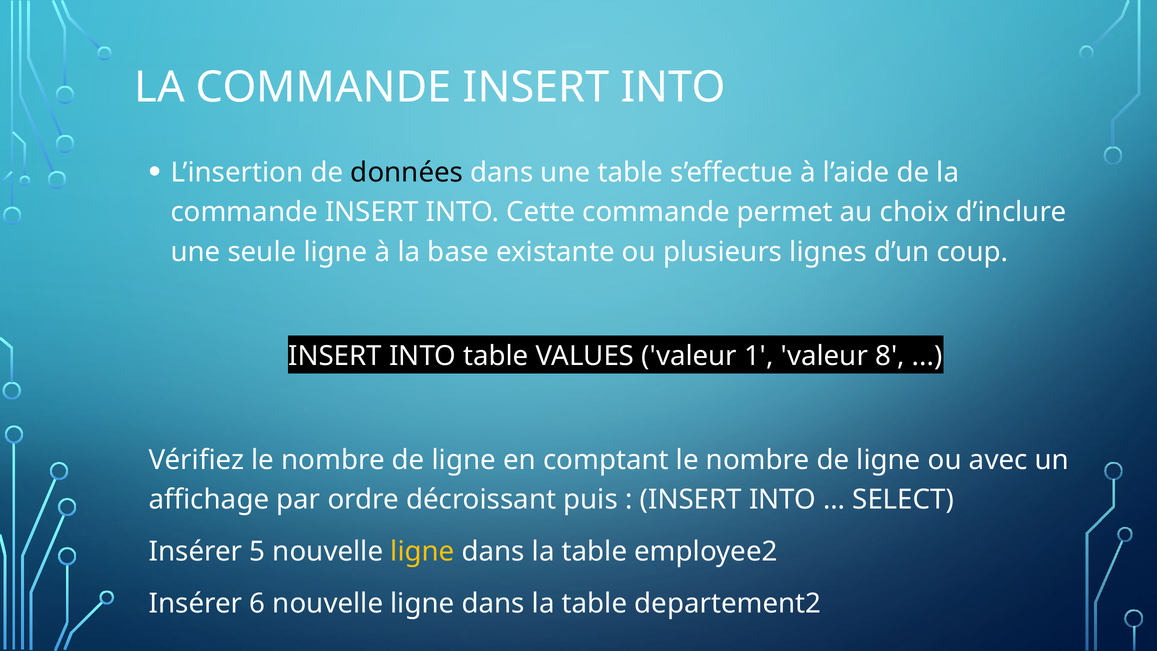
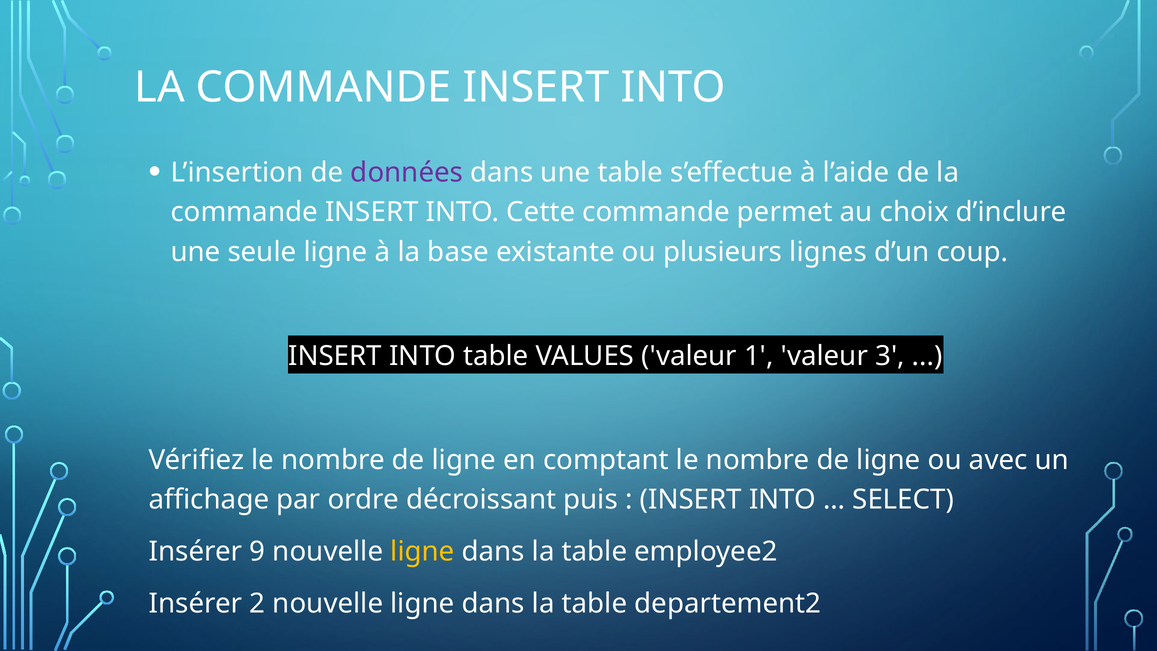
données colour: black -> purple
8: 8 -> 3
5: 5 -> 9
6: 6 -> 2
